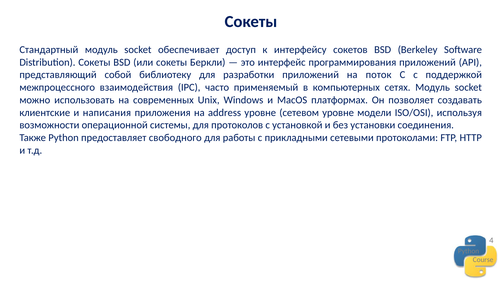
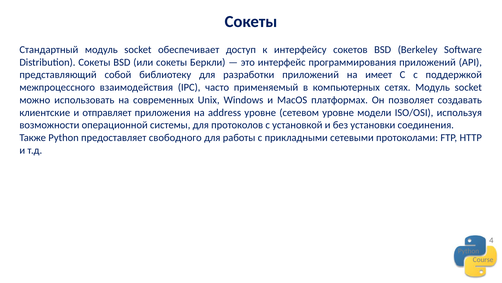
поток: поток -> имеет
написания: написания -> отправляет
